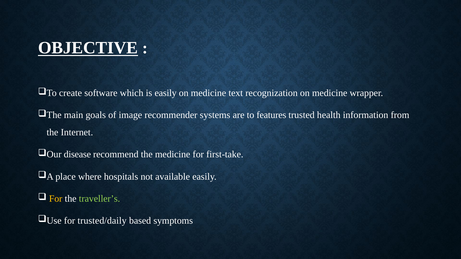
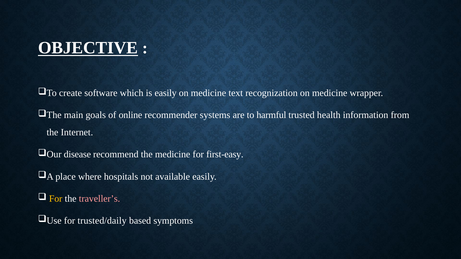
image: image -> online
features: features -> harmful
first-take: first-take -> first-easy
traveller’s colour: light green -> pink
